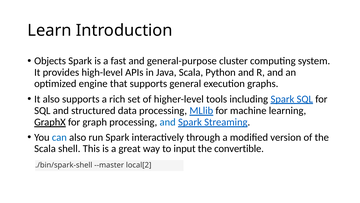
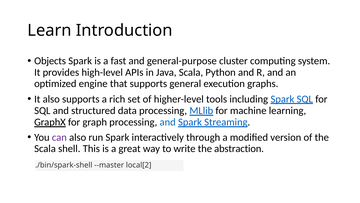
can colour: blue -> purple
input: input -> write
convertible: convertible -> abstraction
